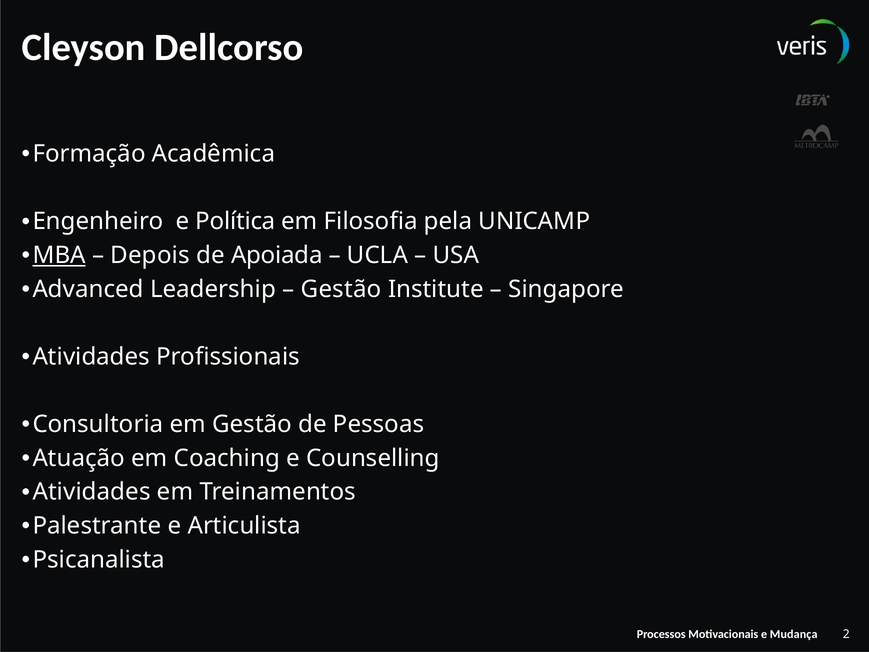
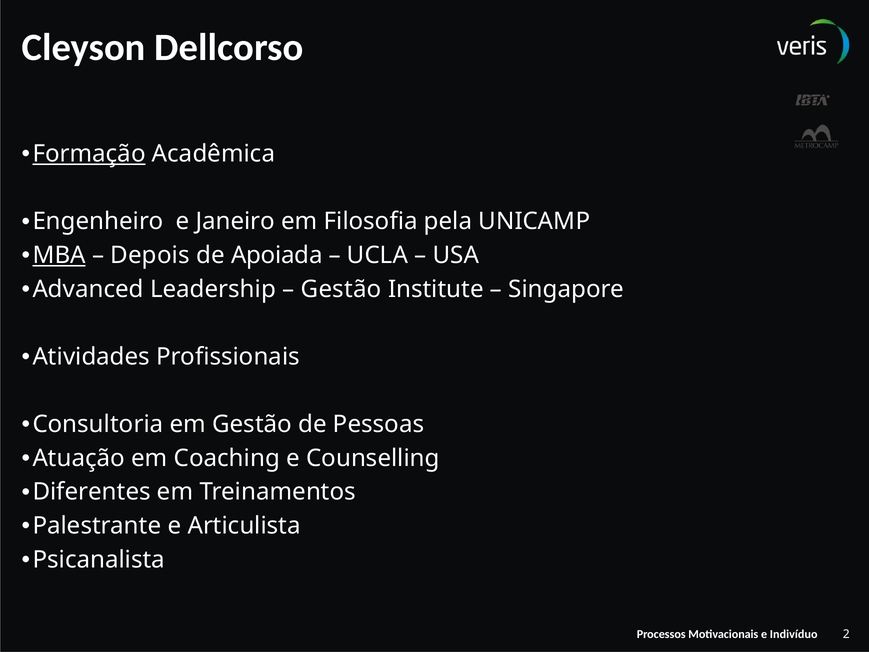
Formação underline: none -> present
Política: Política -> Janeiro
Atividades at (92, 492): Atividades -> Diferentes
Mudança: Mudança -> Indivíduo
